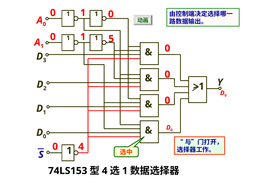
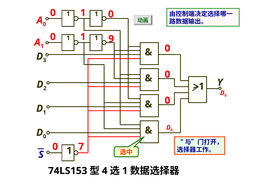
5: 5 -> 9
0 4: 4 -> 7
